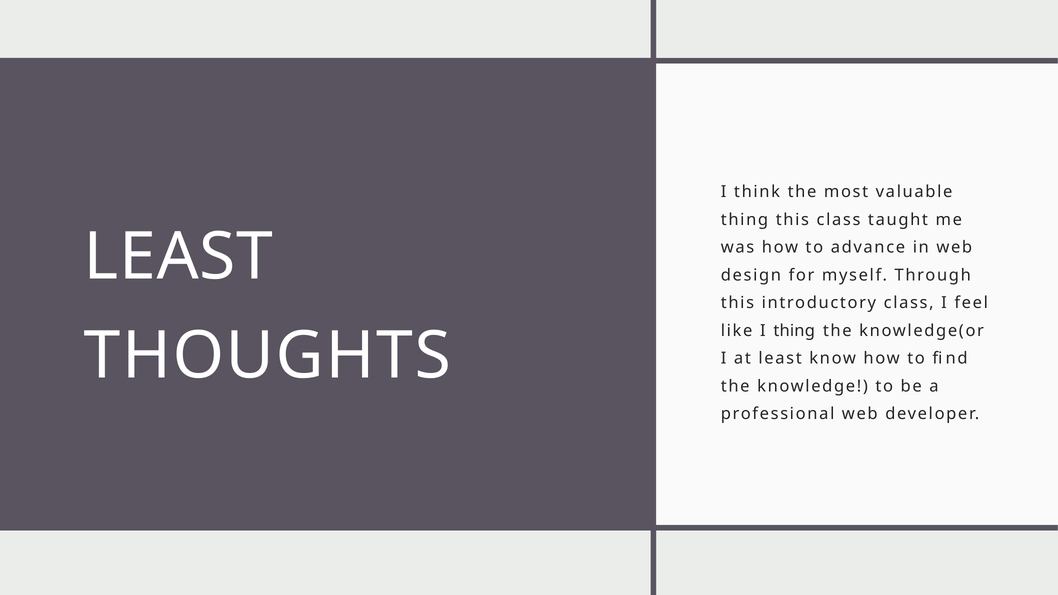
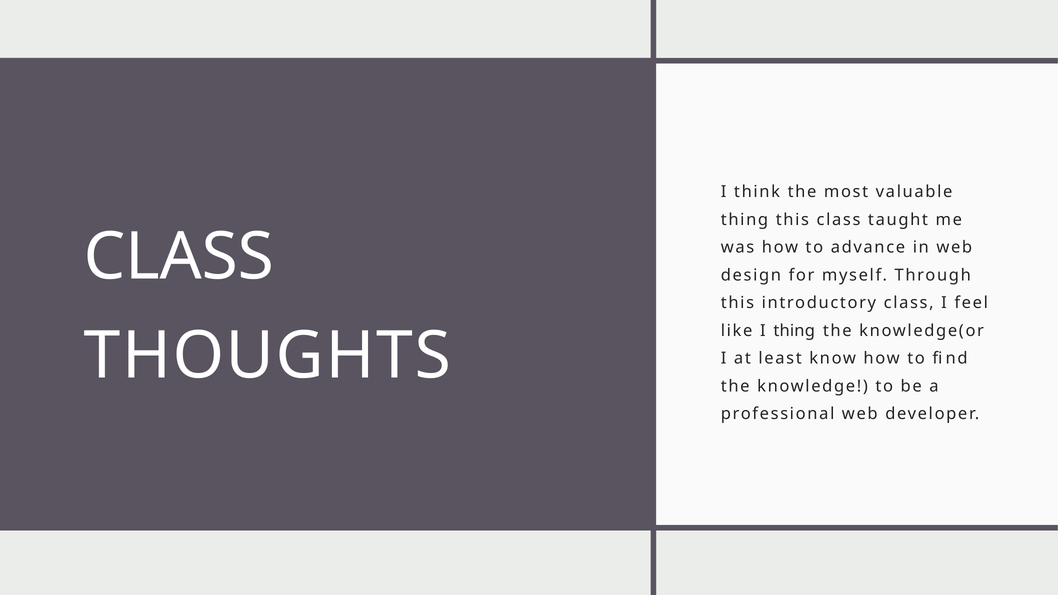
LEAST at (179, 257): LEAST -> CLASS
